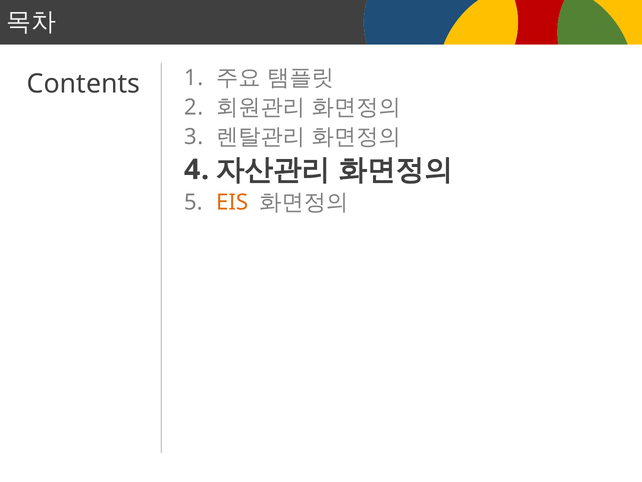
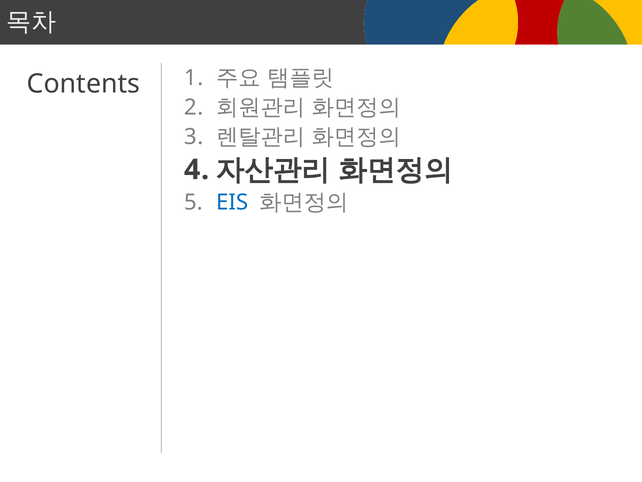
EIS colour: orange -> blue
